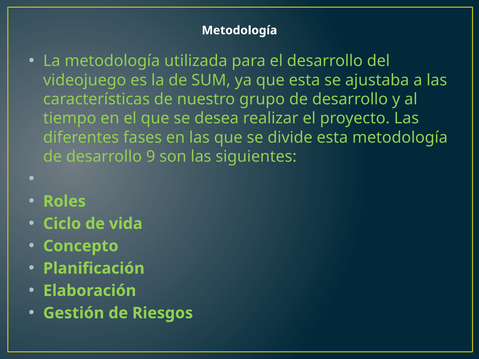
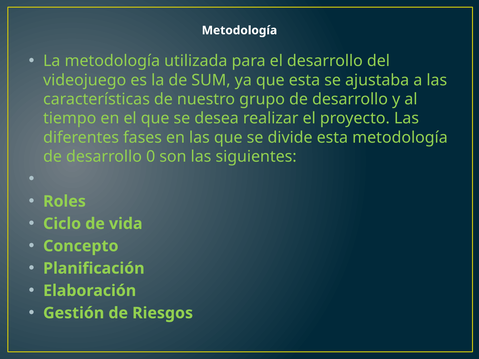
9: 9 -> 0
